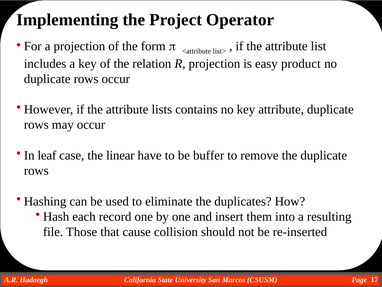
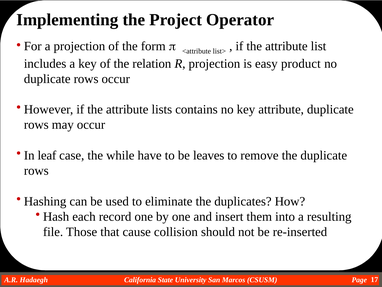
linear: linear -> while
buffer: buffer -> leaves
